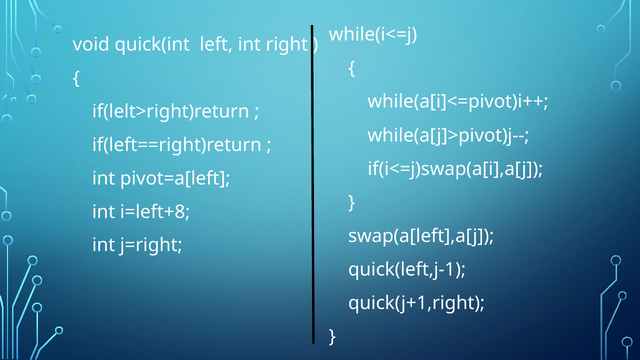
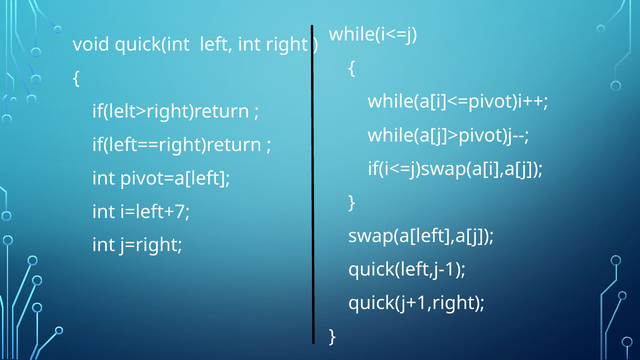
i=left+8: i=left+8 -> i=left+7
